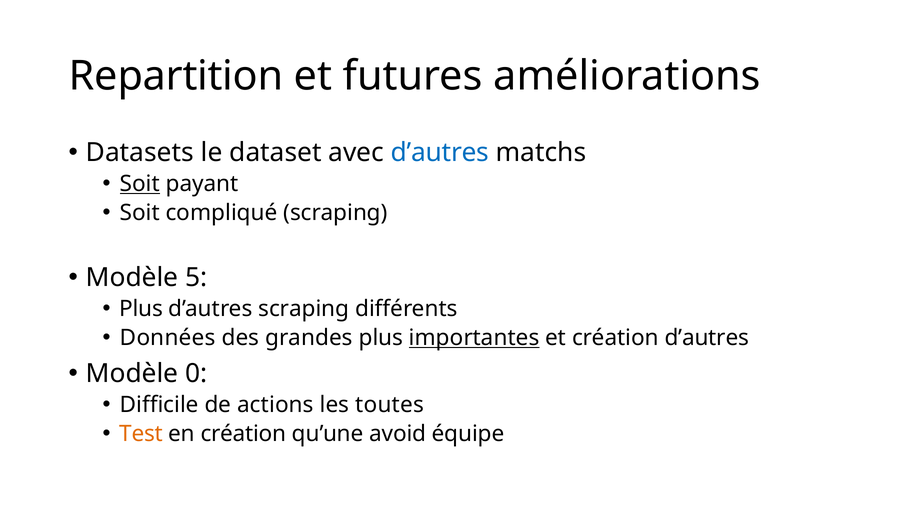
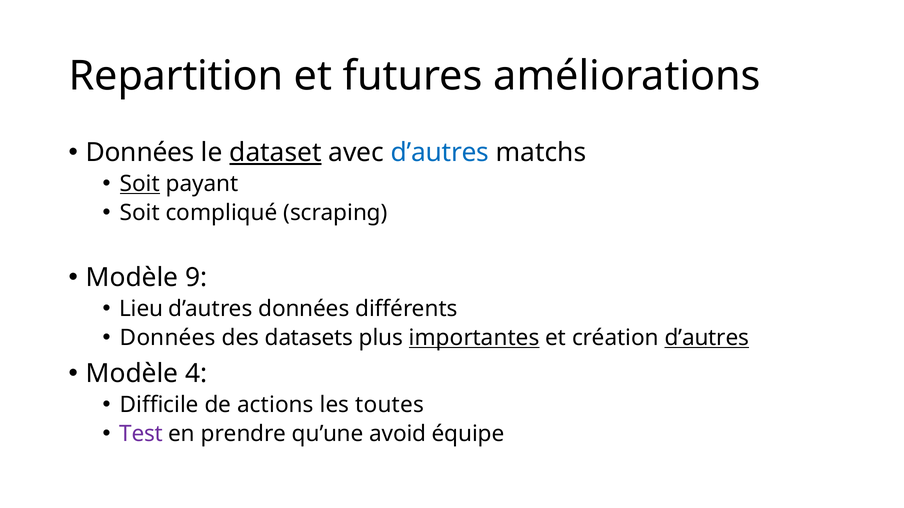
Datasets at (140, 153): Datasets -> Données
dataset underline: none -> present
5: 5 -> 9
Plus at (141, 309): Plus -> Lieu
d’autres scraping: scraping -> données
grandes: grandes -> datasets
d’autres at (707, 338) underline: none -> present
0: 0 -> 4
Test colour: orange -> purple
en création: création -> prendre
